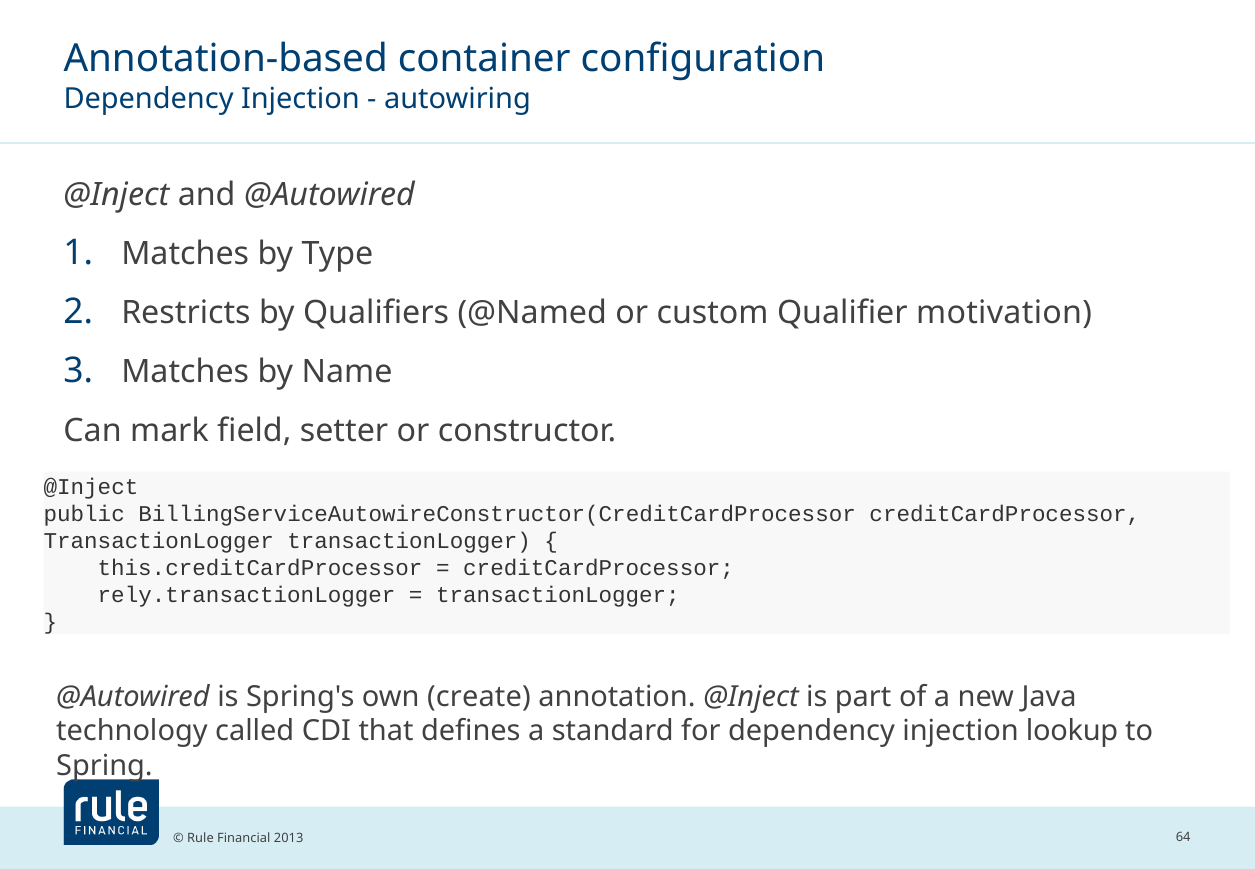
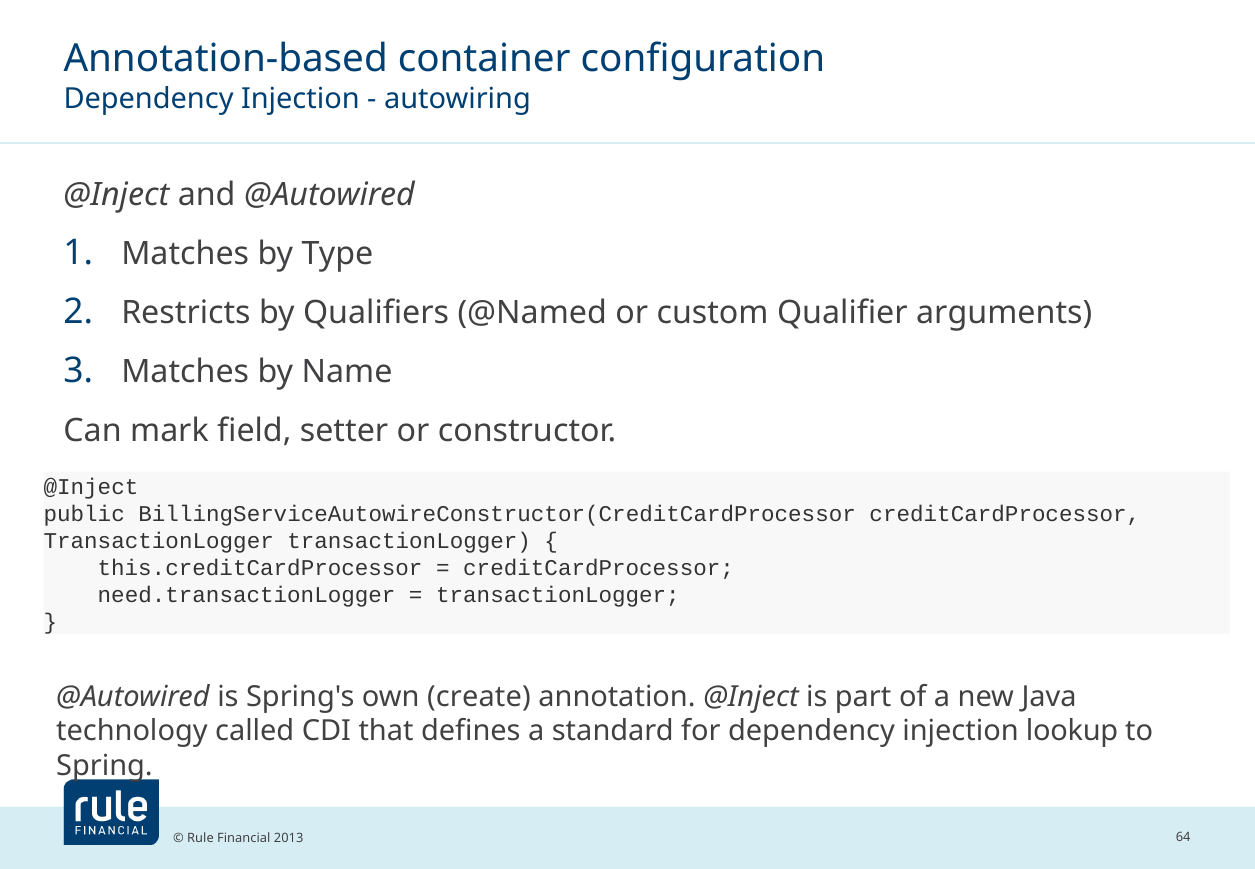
motivation: motivation -> arguments
rely.transactionLogger: rely.transactionLogger -> need.transactionLogger
